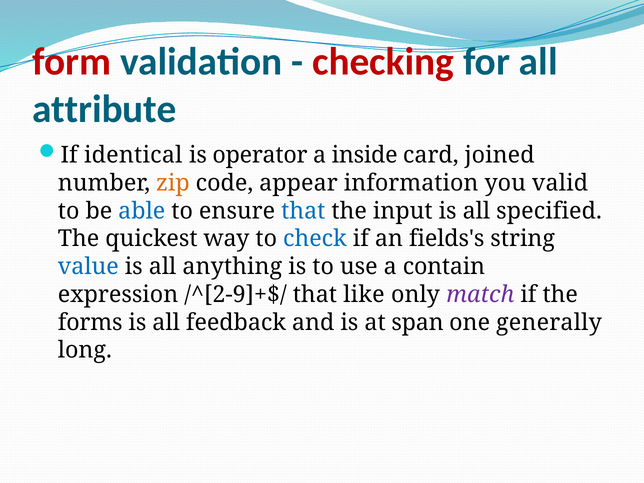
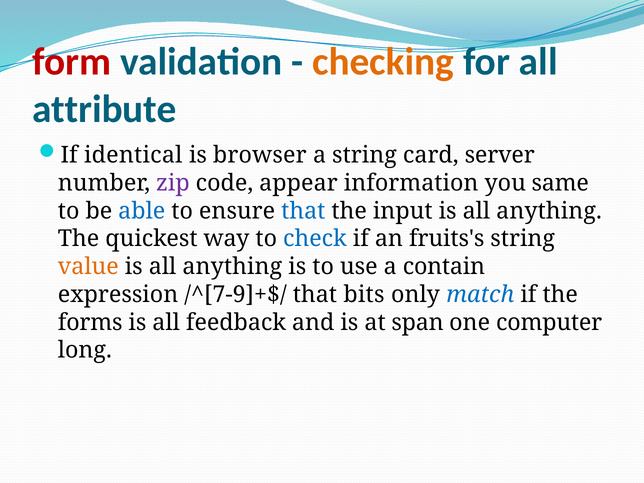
checking colour: red -> orange
operator: operator -> browser
a inside: inside -> string
joined: joined -> server
zip colour: orange -> purple
valid: valid -> same
input is all specified: specified -> anything
fields's: fields's -> fruits's
value colour: blue -> orange
/^[2-9]+$/: /^[2-9]+$/ -> /^[7-9]+$/
like: like -> bits
match colour: purple -> blue
generally: generally -> computer
